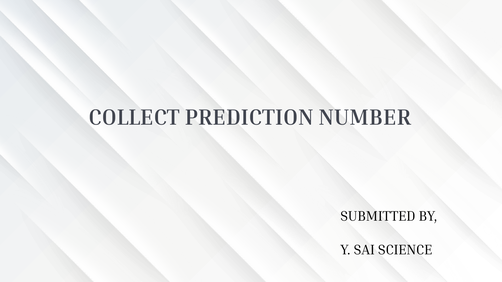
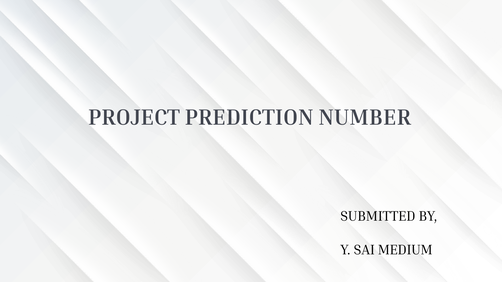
COLLECT: COLLECT -> PROJECT
SCIENCE: SCIENCE -> MEDIUM
